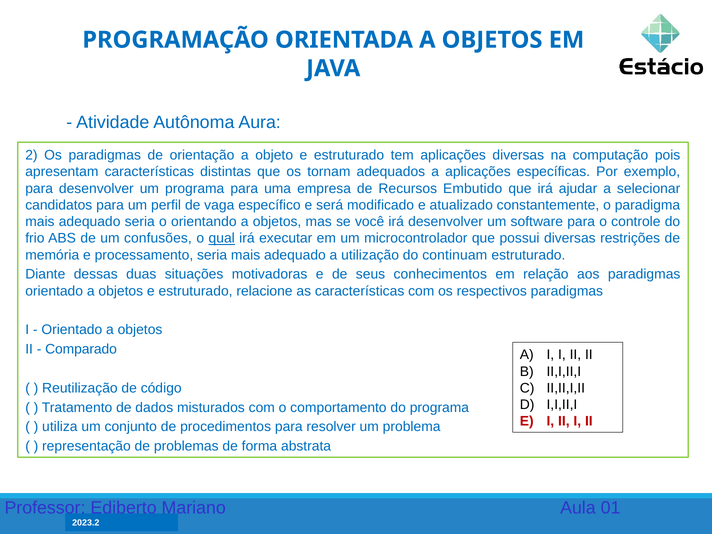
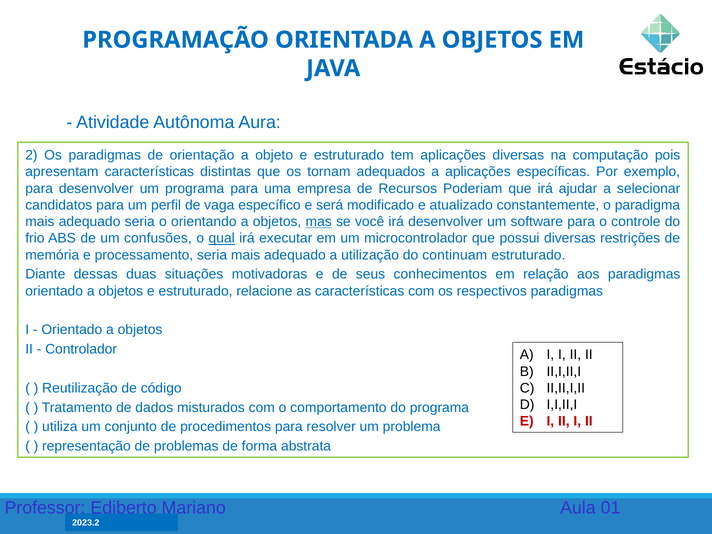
Embutido: Embutido -> Poderiam
mas underline: none -> present
Comparado: Comparado -> Controlador
